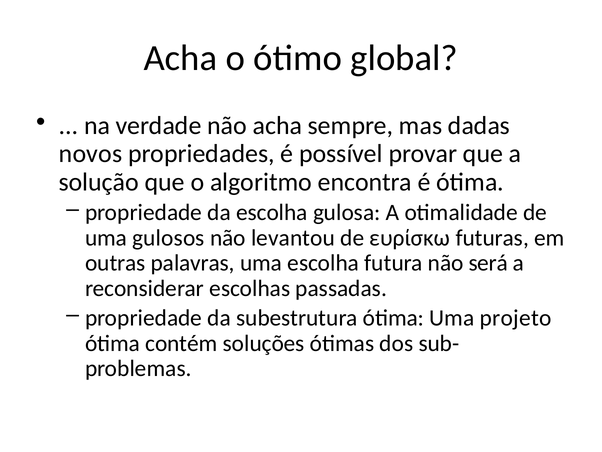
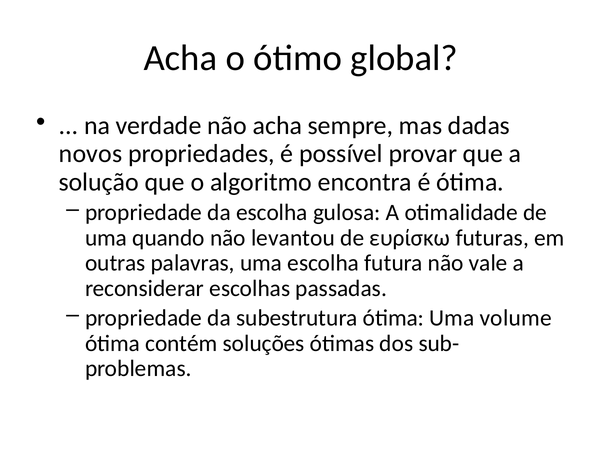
gulosos: gulosos -> quando
será: será -> vale
projeto: projeto -> volume
